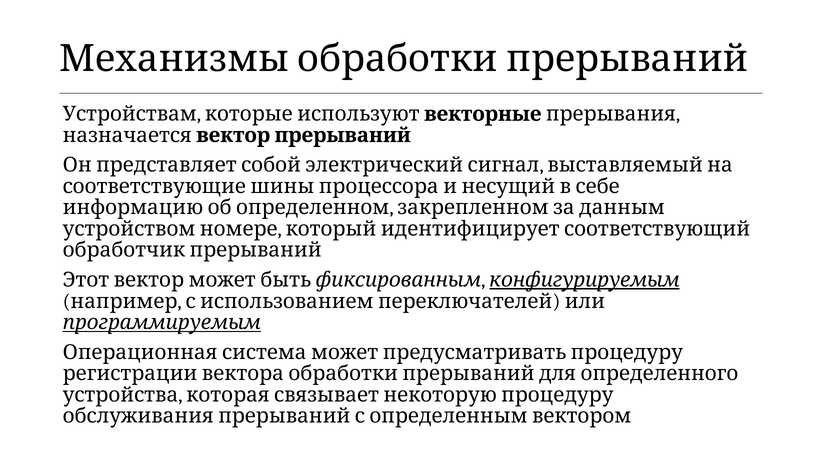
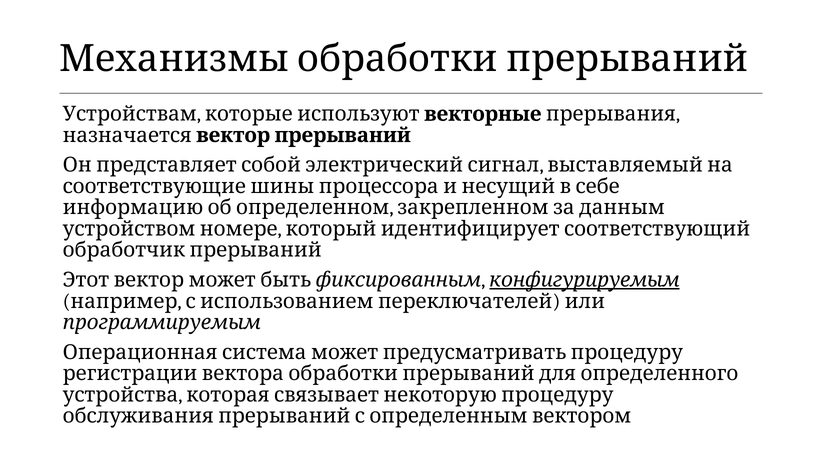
программируемым underline: present -> none
